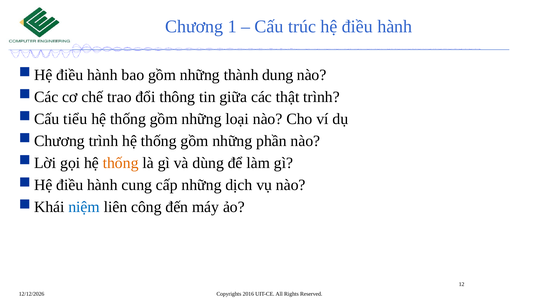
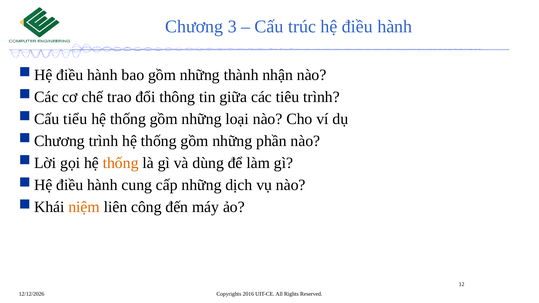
1: 1 -> 3
dung: dung -> nhận
thật: thật -> tiêu
niệm colour: blue -> orange
